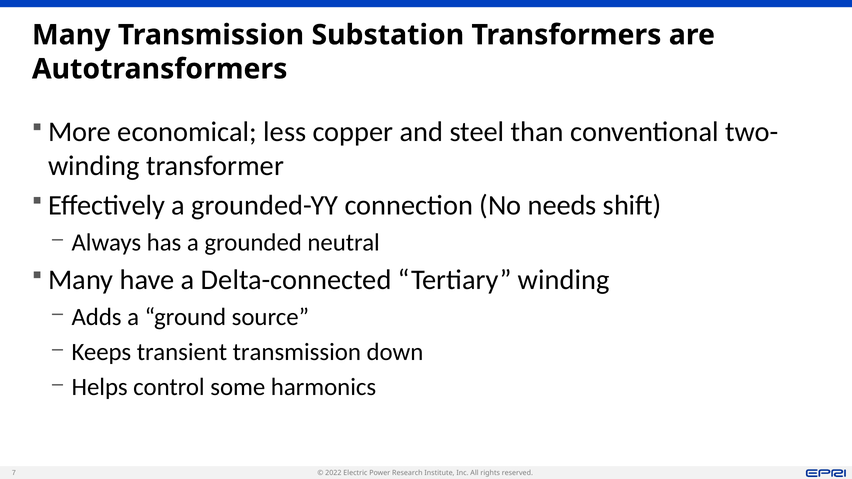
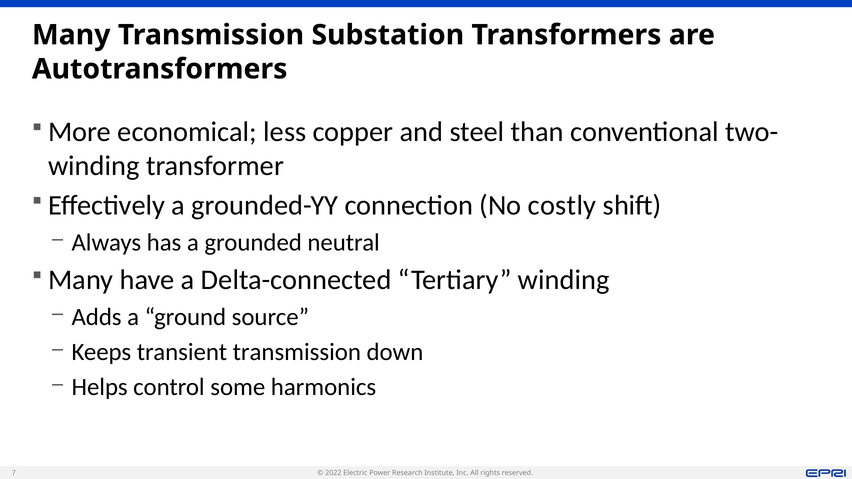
needs: needs -> costly
